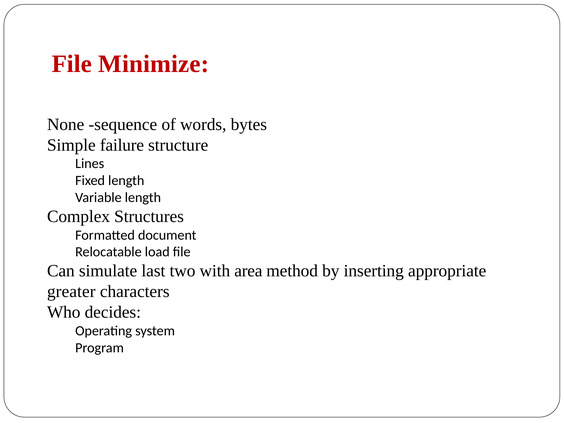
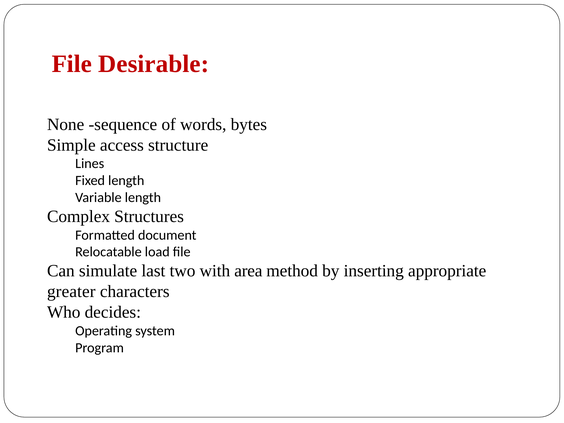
Minimize: Minimize -> Desirable
failure: failure -> access
